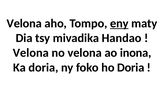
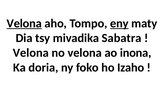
Velona at (24, 23) underline: none -> present
Handao: Handao -> Sabatra
ho Doria: Doria -> Izaho
